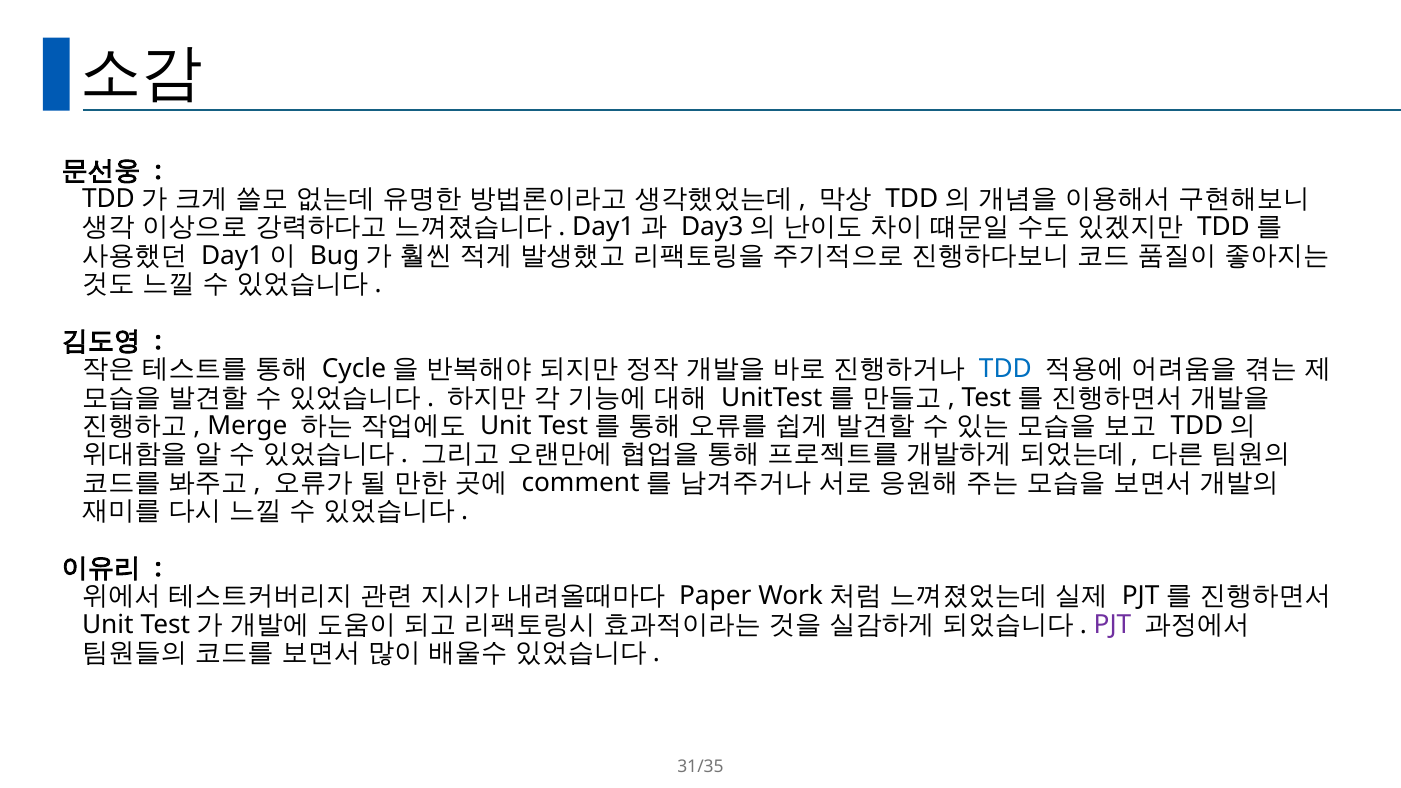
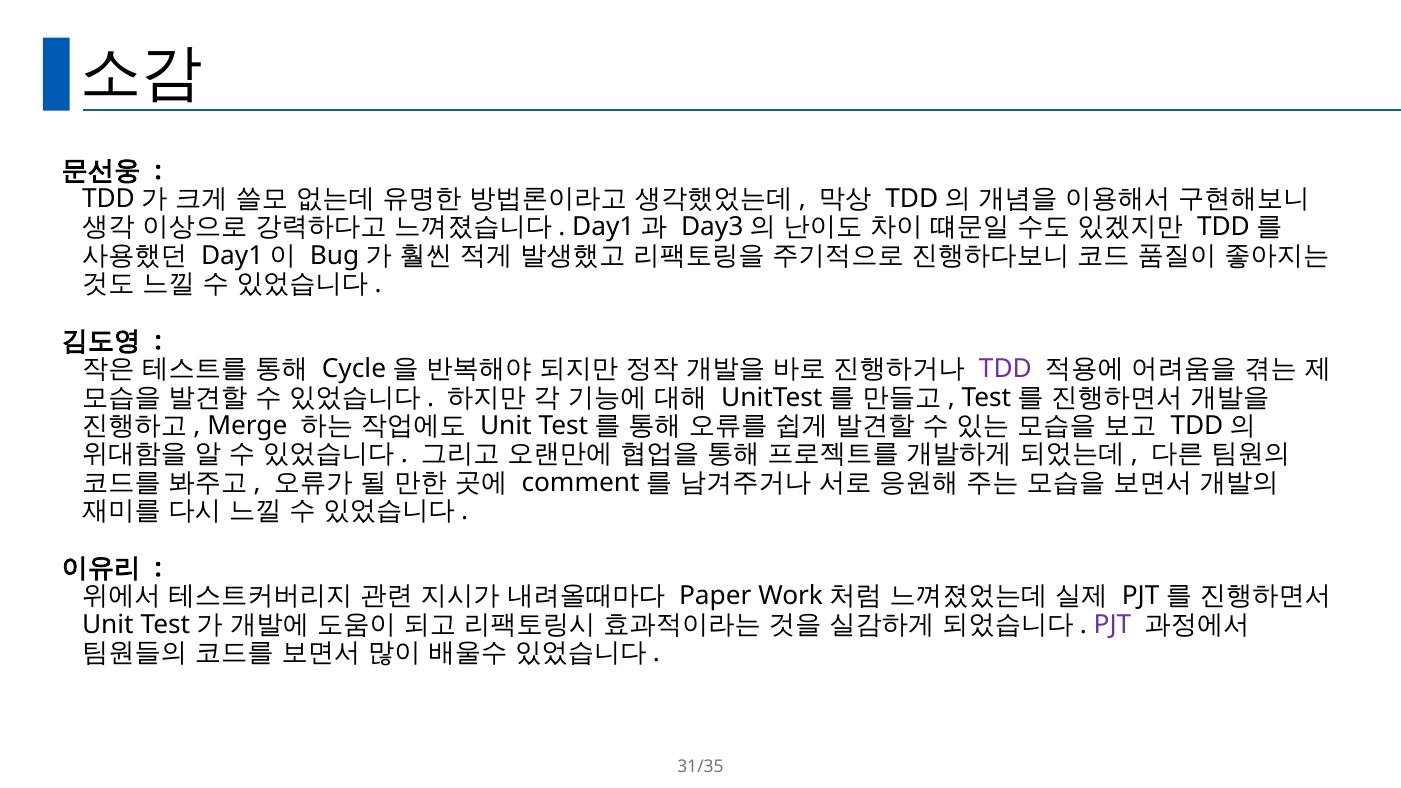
TDD colour: blue -> purple
